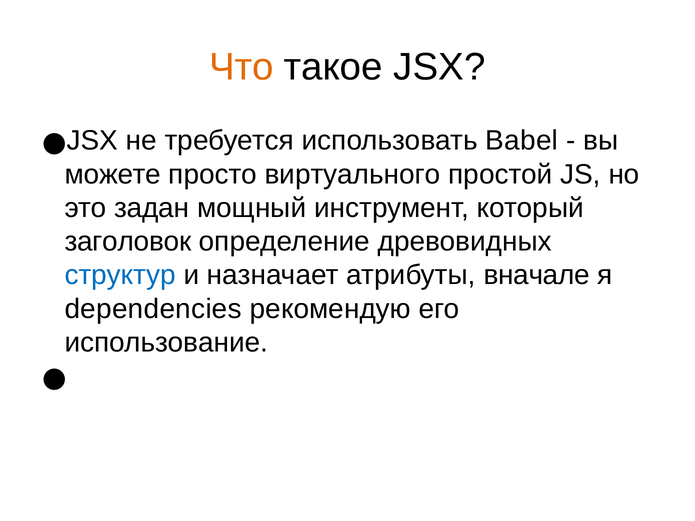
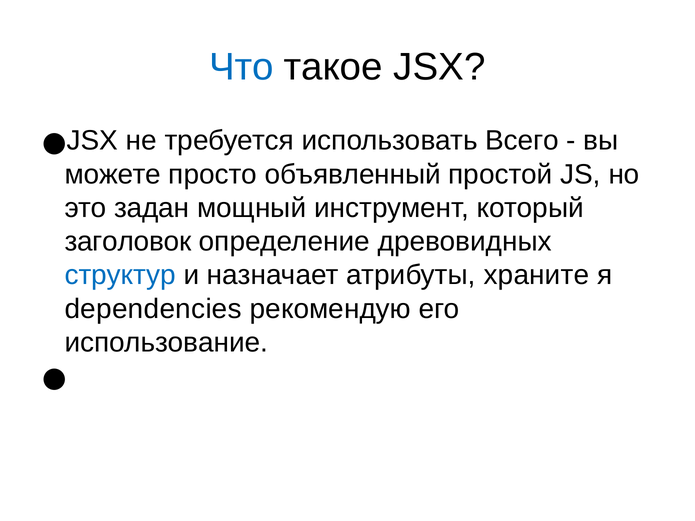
Что colour: orange -> blue
Babel: Babel -> Всего
виртуального: виртуального -> объявленный
вначале: вначале -> храните
